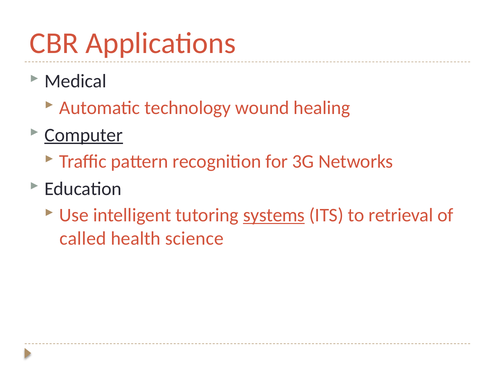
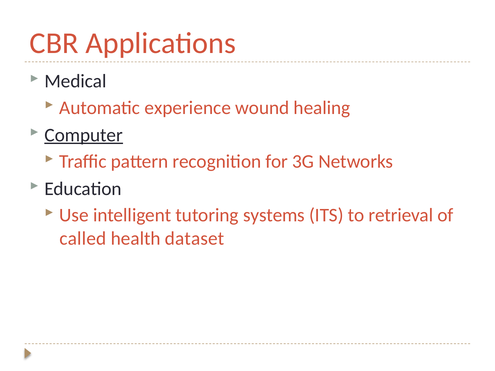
technology: technology -> experience
systems underline: present -> none
science: science -> dataset
